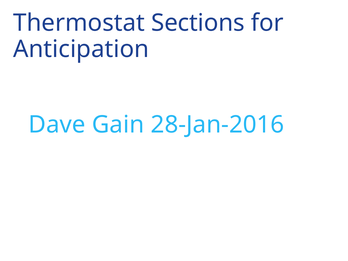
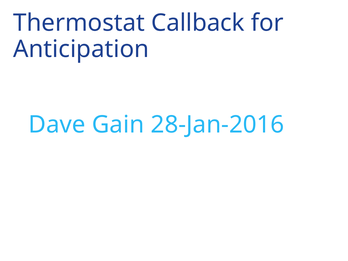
Sections: Sections -> Callback
